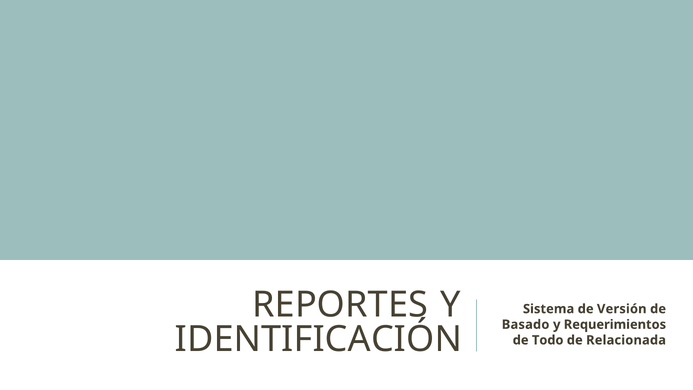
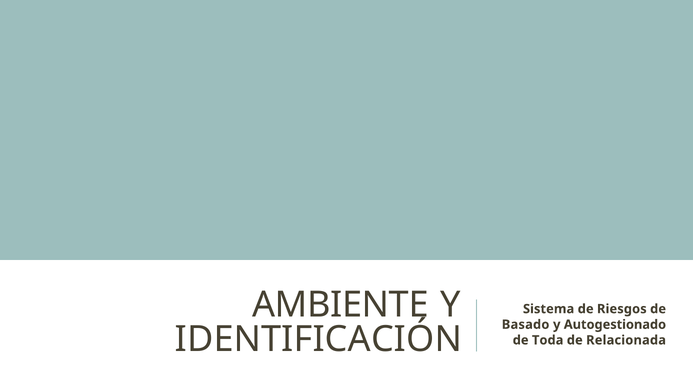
REPORTES: REPORTES -> AMBIENTE
Versión: Versión -> Riesgos
Requerimientos: Requerimientos -> Autogestionado
Todo: Todo -> Toda
